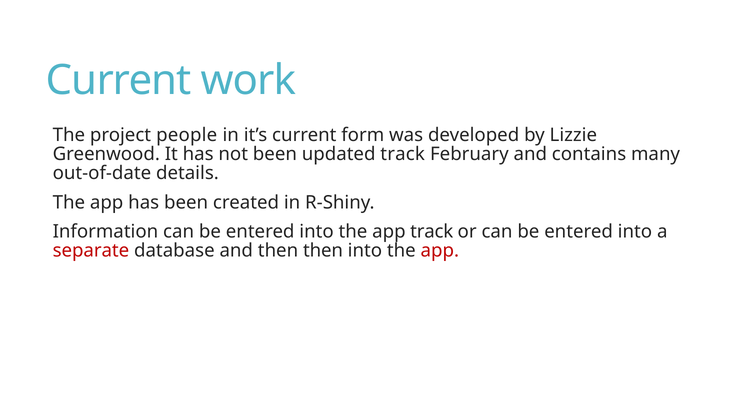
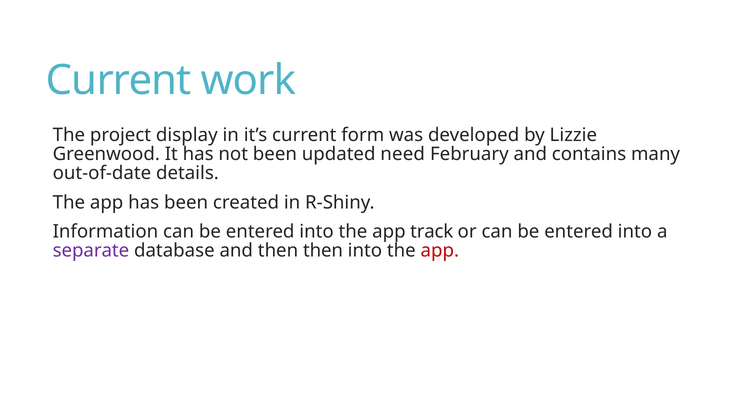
people: people -> display
updated track: track -> need
separate colour: red -> purple
